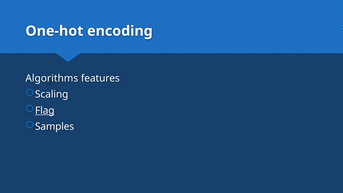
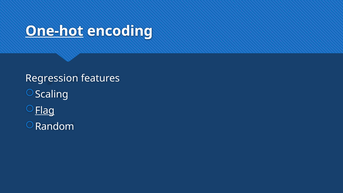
One-hot underline: none -> present
Algorithms: Algorithms -> Regression
Samples: Samples -> Random
